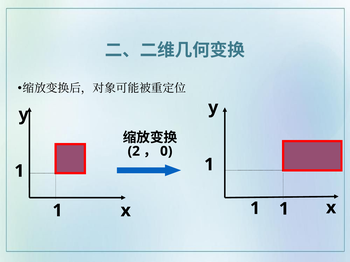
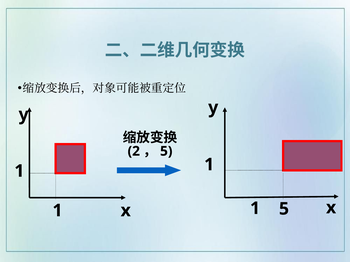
0 at (166, 151): 0 -> 5
1 at (284, 209): 1 -> 5
